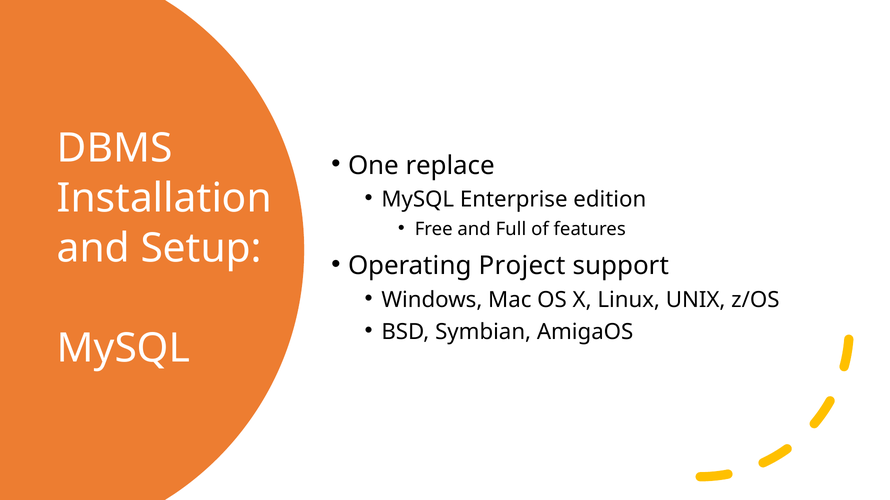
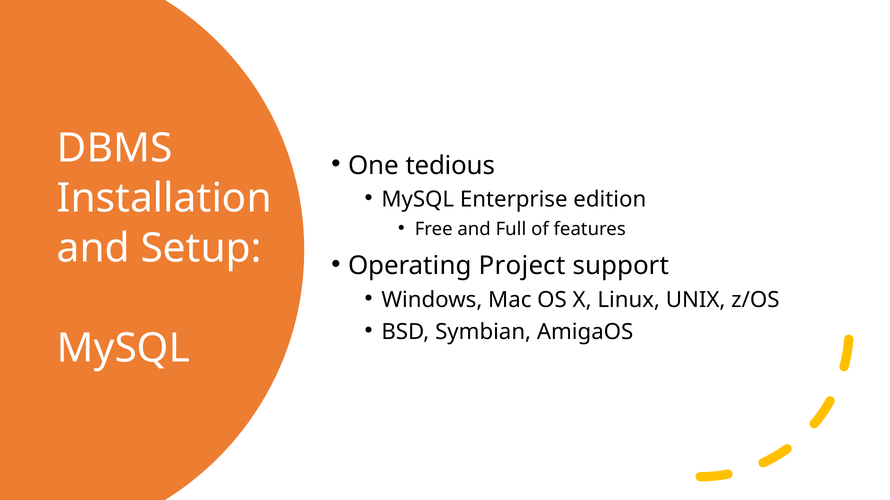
replace: replace -> tedious
